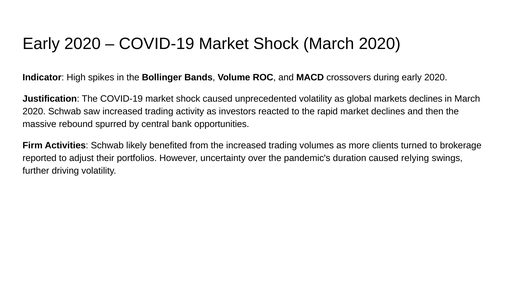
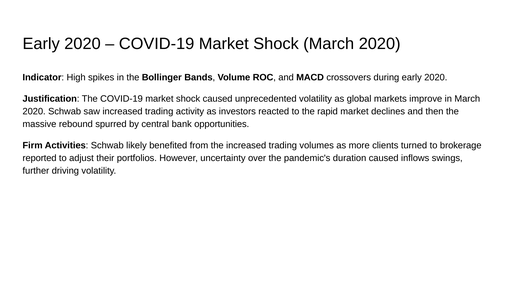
markets declines: declines -> improve
relying: relying -> inflows
